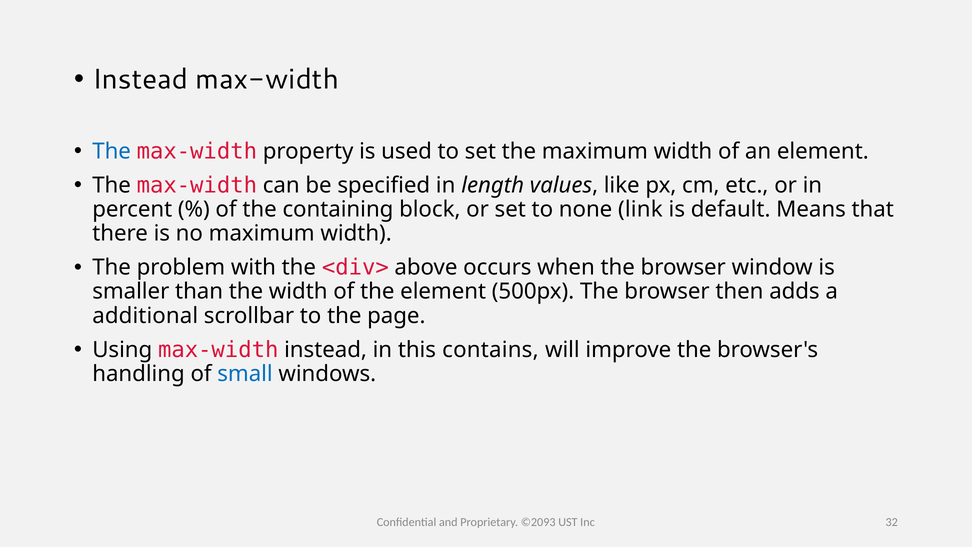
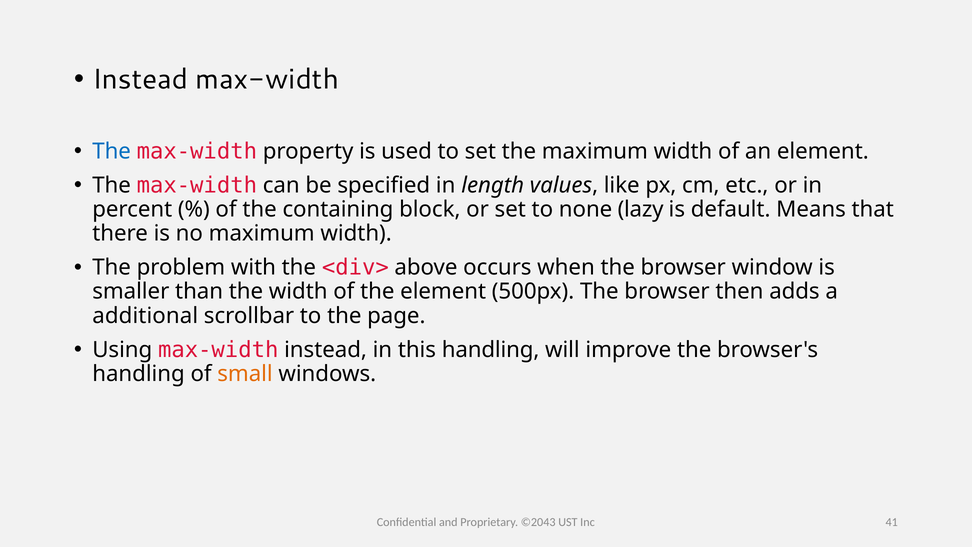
link: link -> lazy
this contains: contains -> handling
small colour: blue -> orange
©2093: ©2093 -> ©2043
32: 32 -> 41
